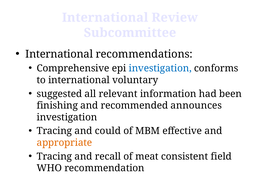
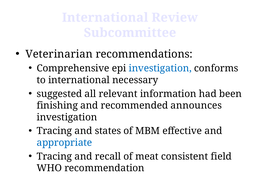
International at (59, 54): International -> Veterinarian
voluntary: voluntary -> necessary
could: could -> states
appropriate colour: orange -> blue
